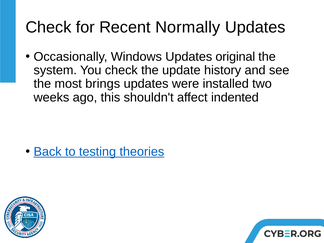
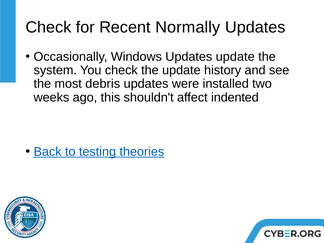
Updates original: original -> update
brings: brings -> debris
